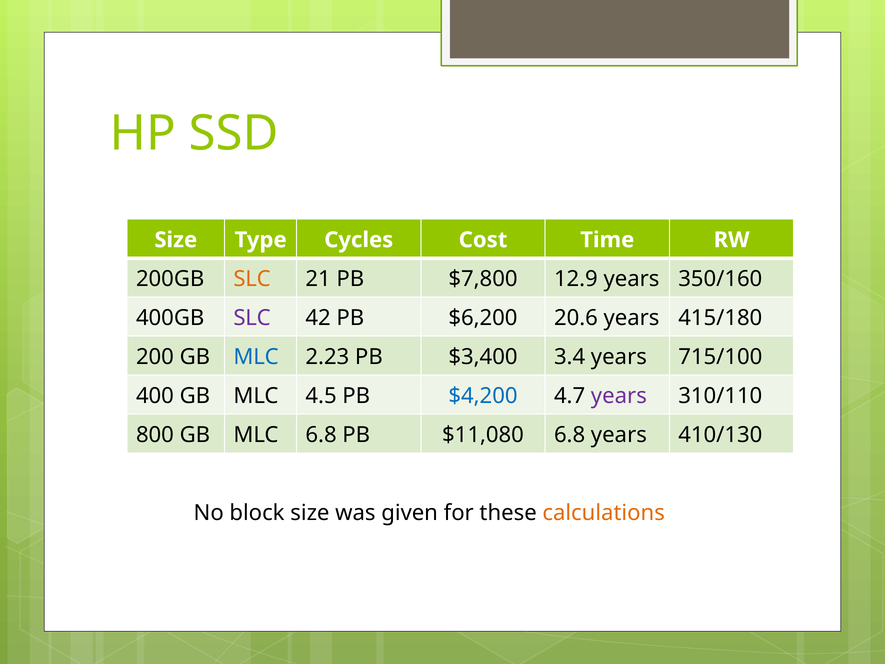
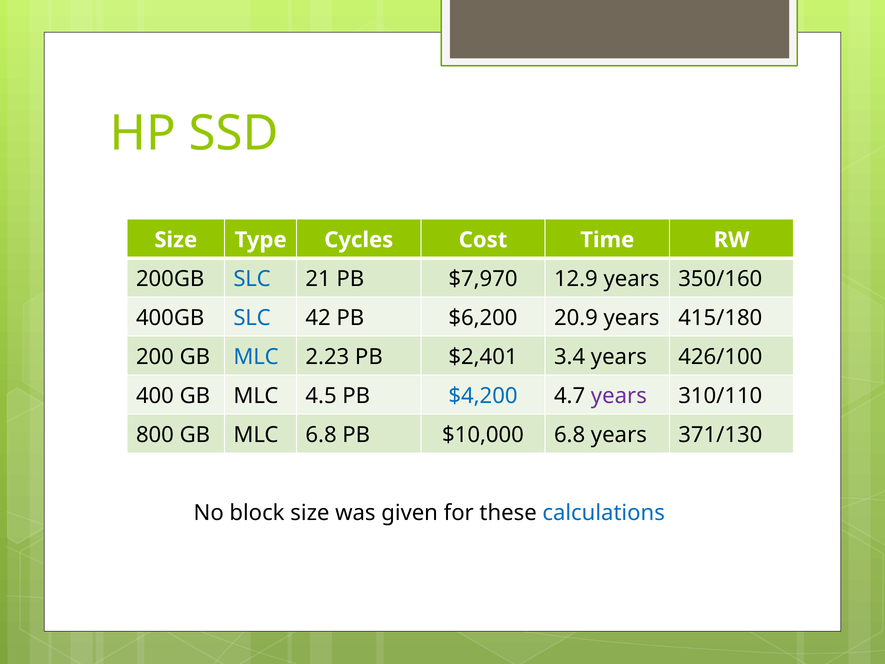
SLC at (252, 279) colour: orange -> blue
$7,800: $7,800 -> $7,970
SLC at (252, 318) colour: purple -> blue
20.6: 20.6 -> 20.9
$3,400: $3,400 -> $2,401
715/100: 715/100 -> 426/100
$11,080: $11,080 -> $10,000
410/130: 410/130 -> 371/130
calculations colour: orange -> blue
